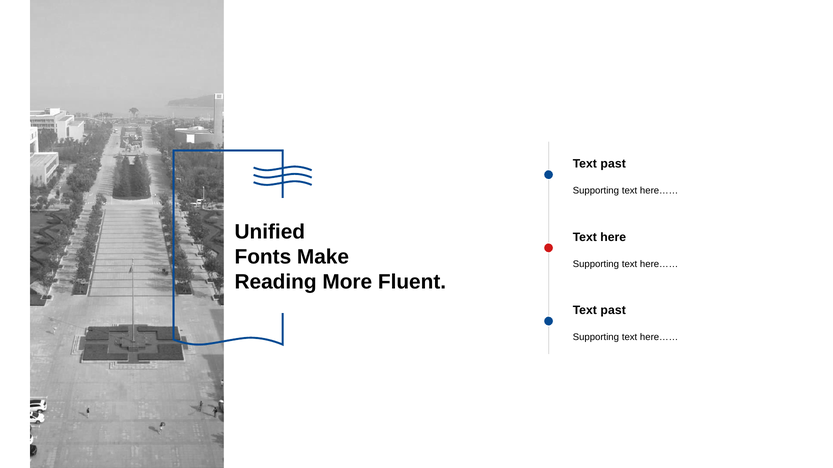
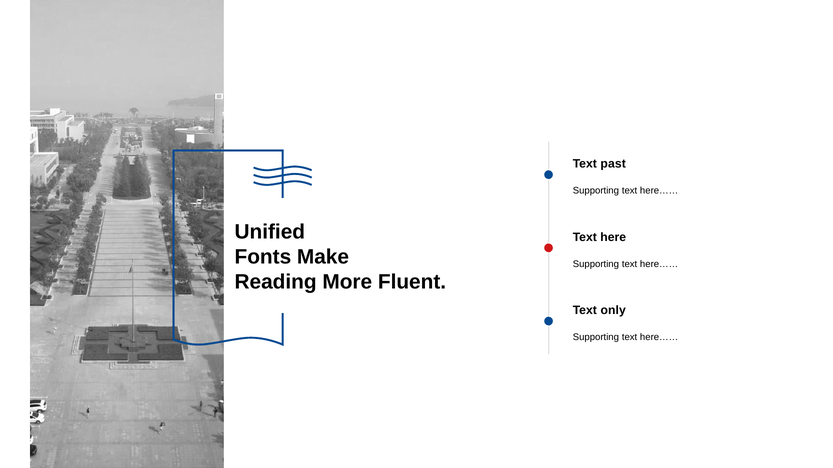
past at (613, 311): past -> only
